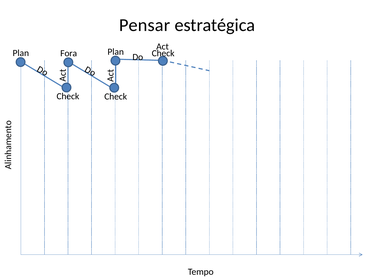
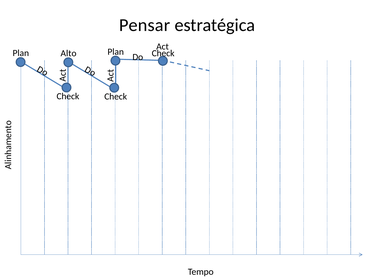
Fora: Fora -> Alto
